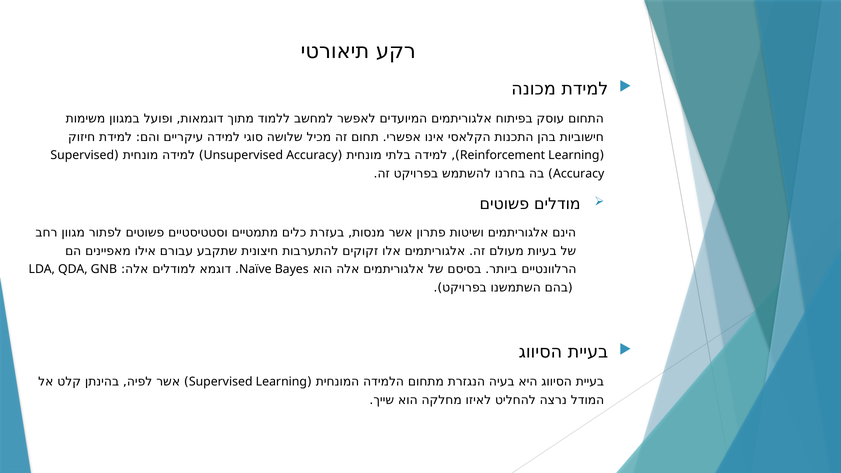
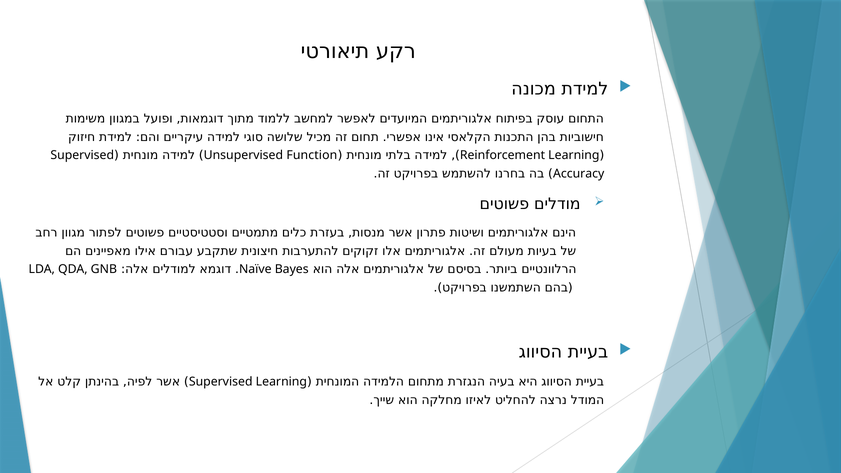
Unsupervised Accuracy: Accuracy -> Function
